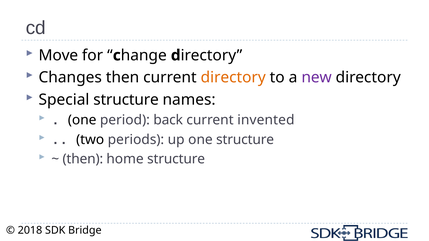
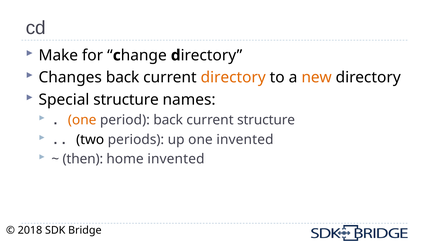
Move: Move -> Make
Changes then: then -> back
new colour: purple -> orange
one at (82, 120) colour: black -> orange
current invented: invented -> structure
one structure: structure -> invented
home structure: structure -> invented
